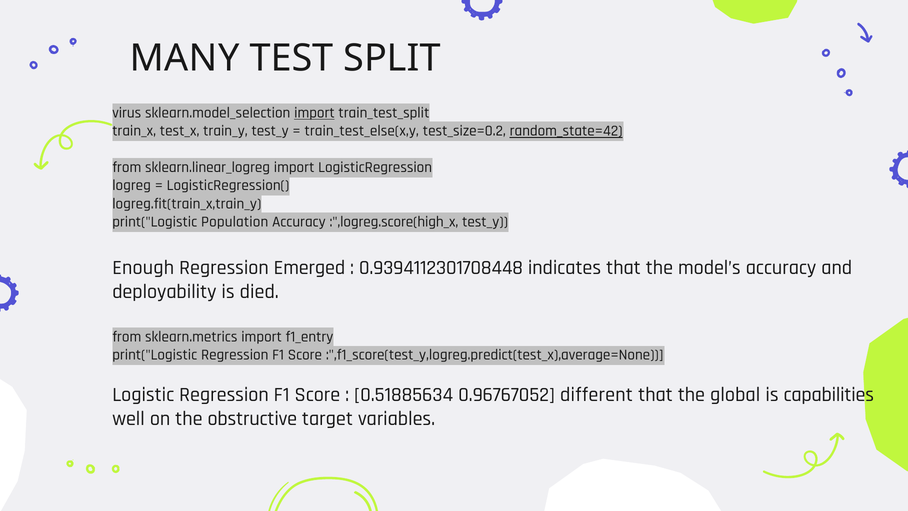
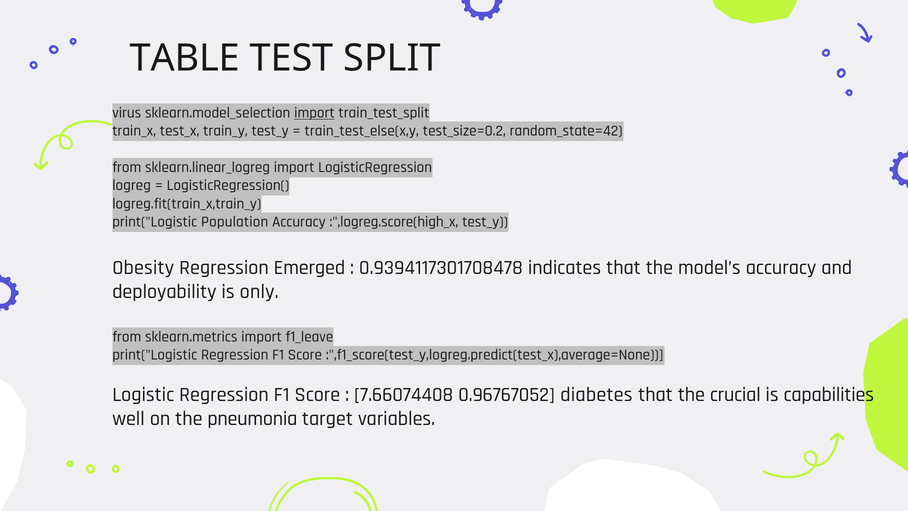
MANY: MANY -> TABLE
random_state=42 underline: present -> none
Enough: Enough -> Obesity
0.9394112301708448: 0.9394112301708448 -> 0.9394117301708478
died: died -> only
f1_entry: f1_entry -> f1_leave
0.51885634: 0.51885634 -> 7.66074408
different: different -> diabetes
global: global -> crucial
obstructive: obstructive -> pneumonia
